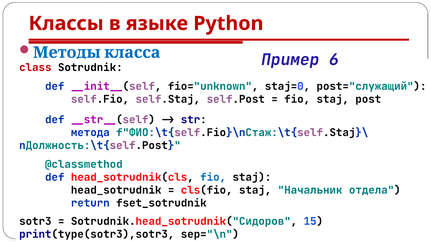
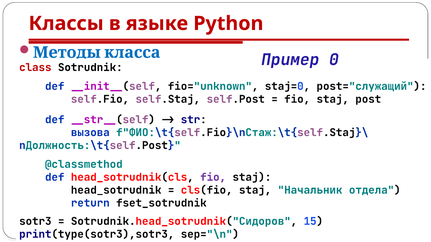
6: 6 -> 0
метода: метода -> вызова
fio at (213, 177) colour: blue -> purple
